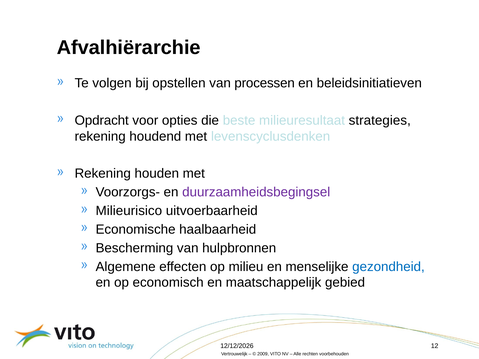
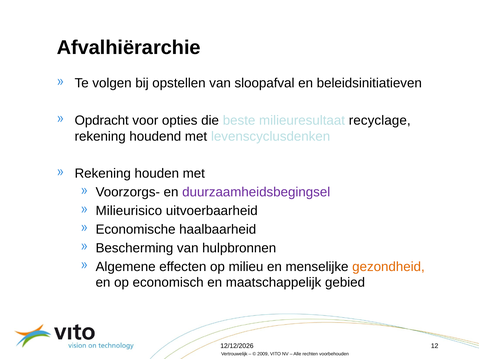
processen: processen -> sloopafval
strategies: strategies -> recyclage
gezondheid colour: blue -> orange
